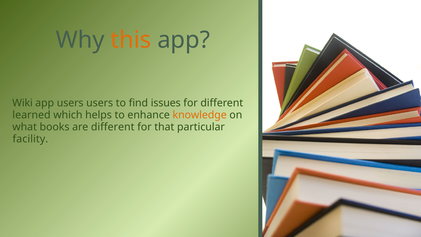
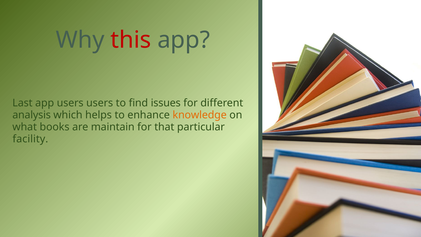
this colour: orange -> red
Wiki: Wiki -> Last
learned: learned -> analysis
are different: different -> maintain
